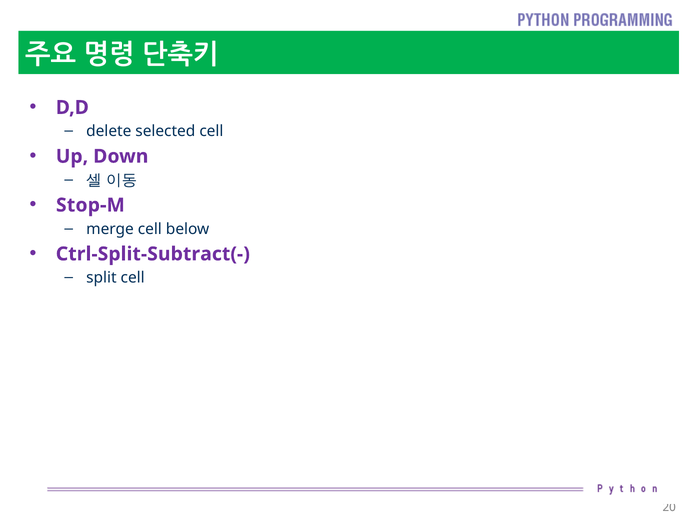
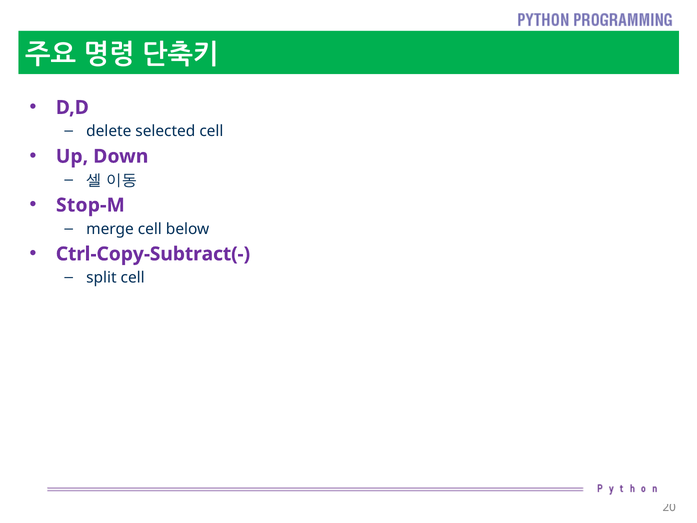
Ctrl-Split-Subtract(-: Ctrl-Split-Subtract(- -> Ctrl-Copy-Subtract(-
